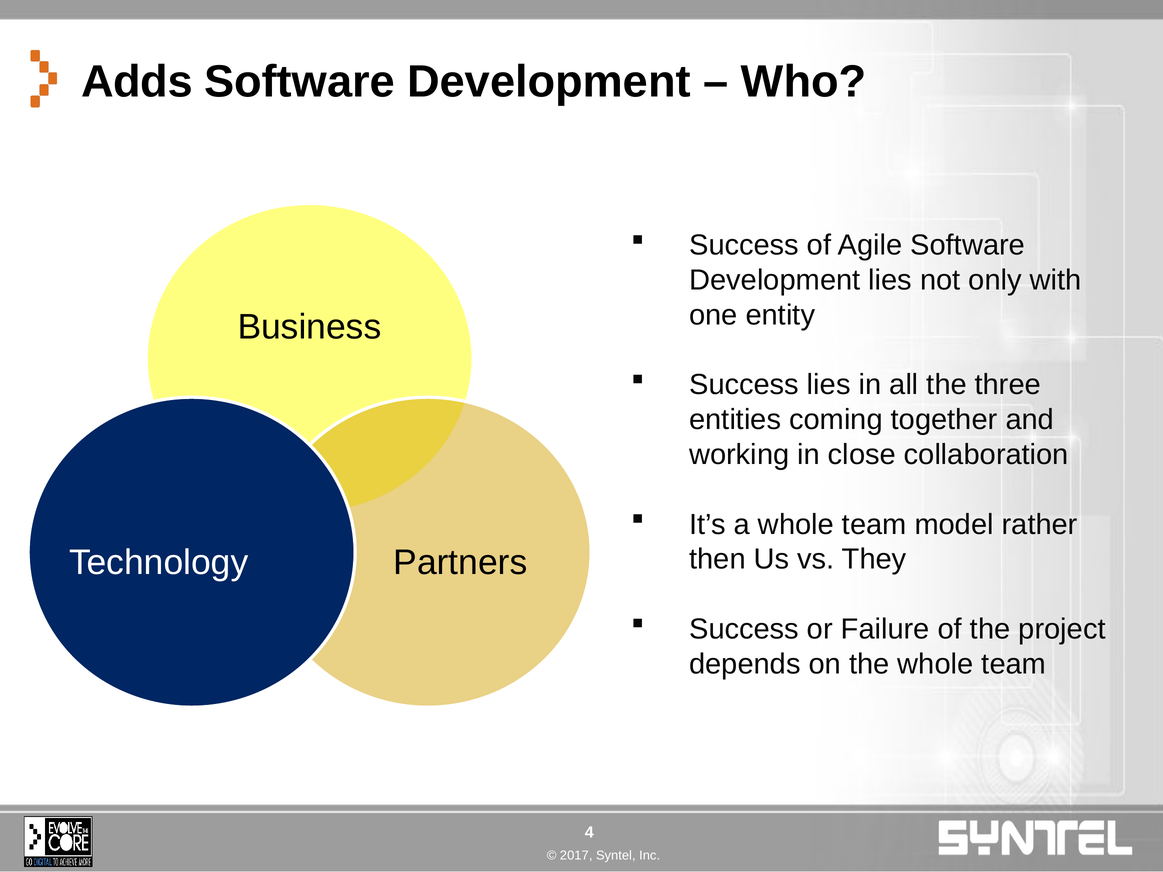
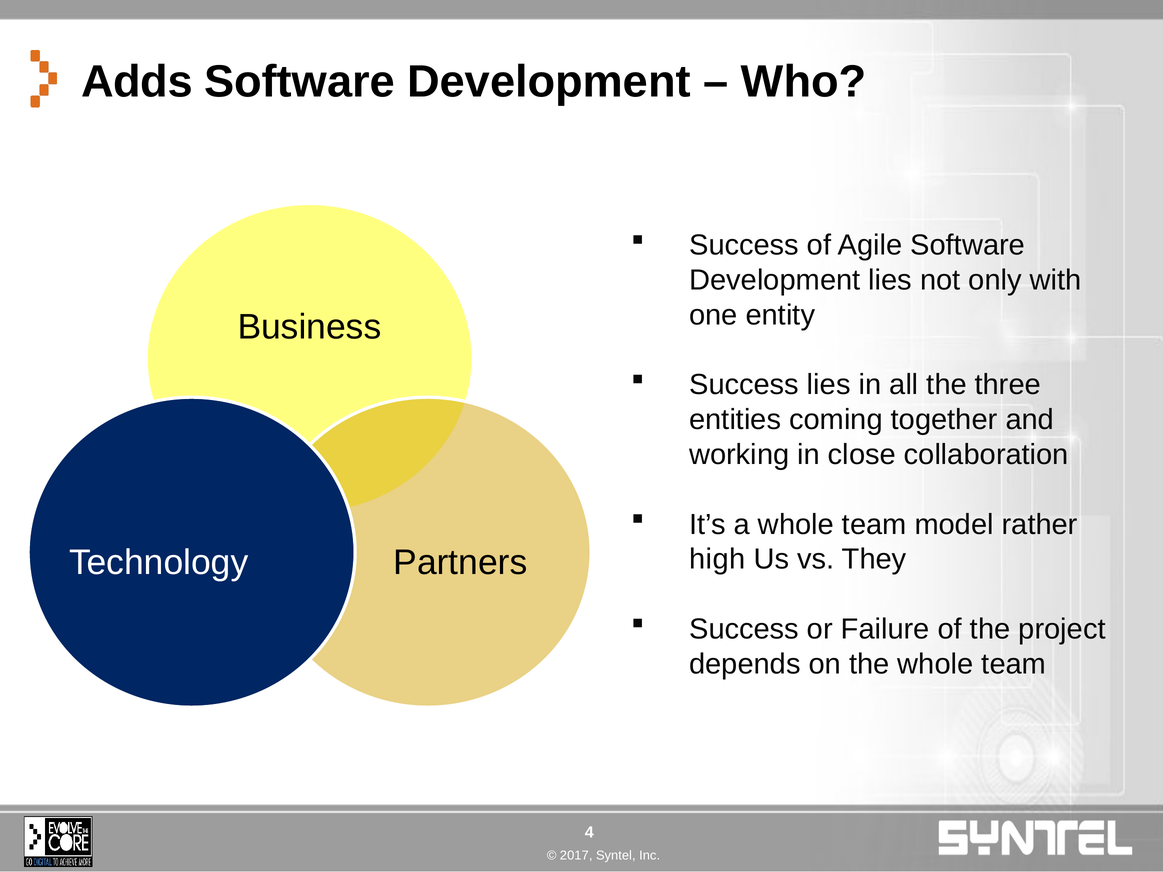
then: then -> high
